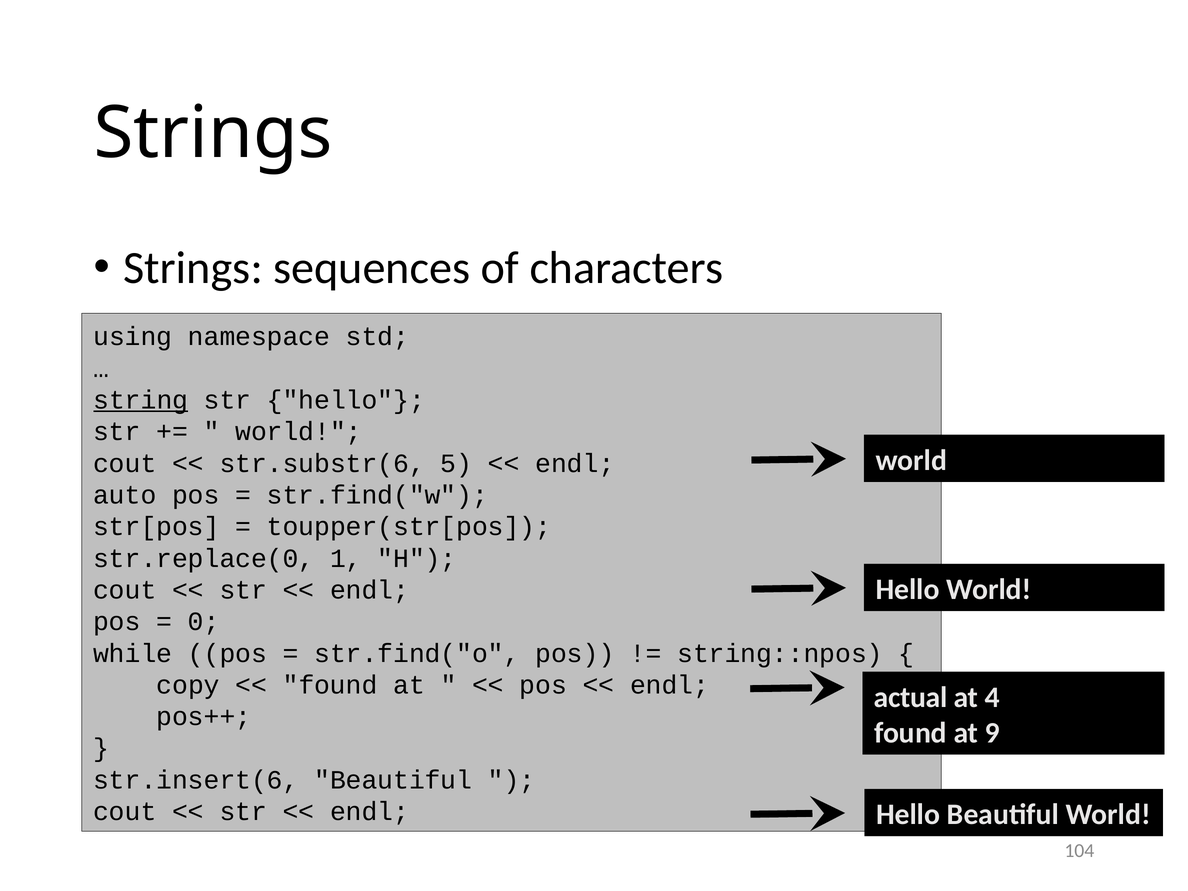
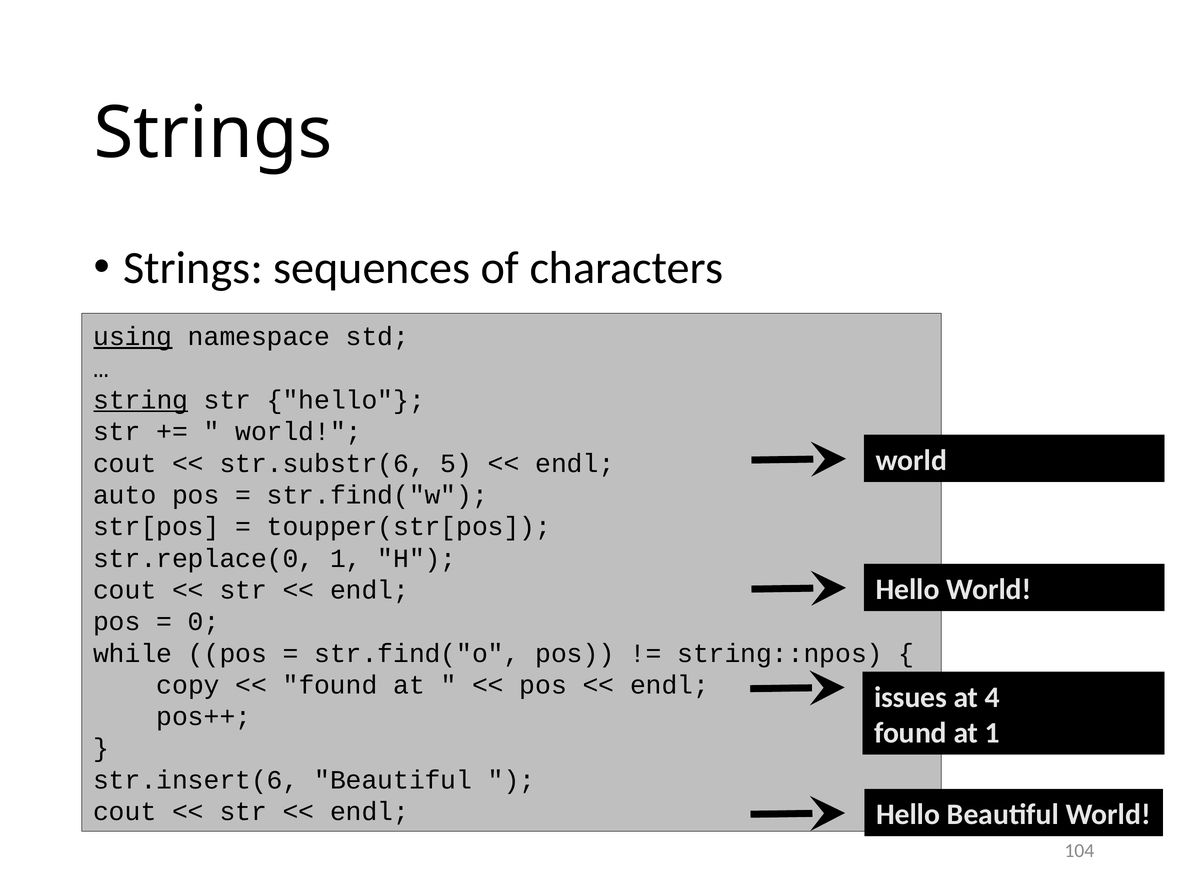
using underline: none -> present
actual: actual -> issues
at 9: 9 -> 1
